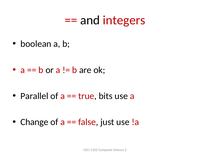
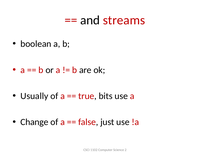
integers: integers -> streams
Parallel: Parallel -> Usually
